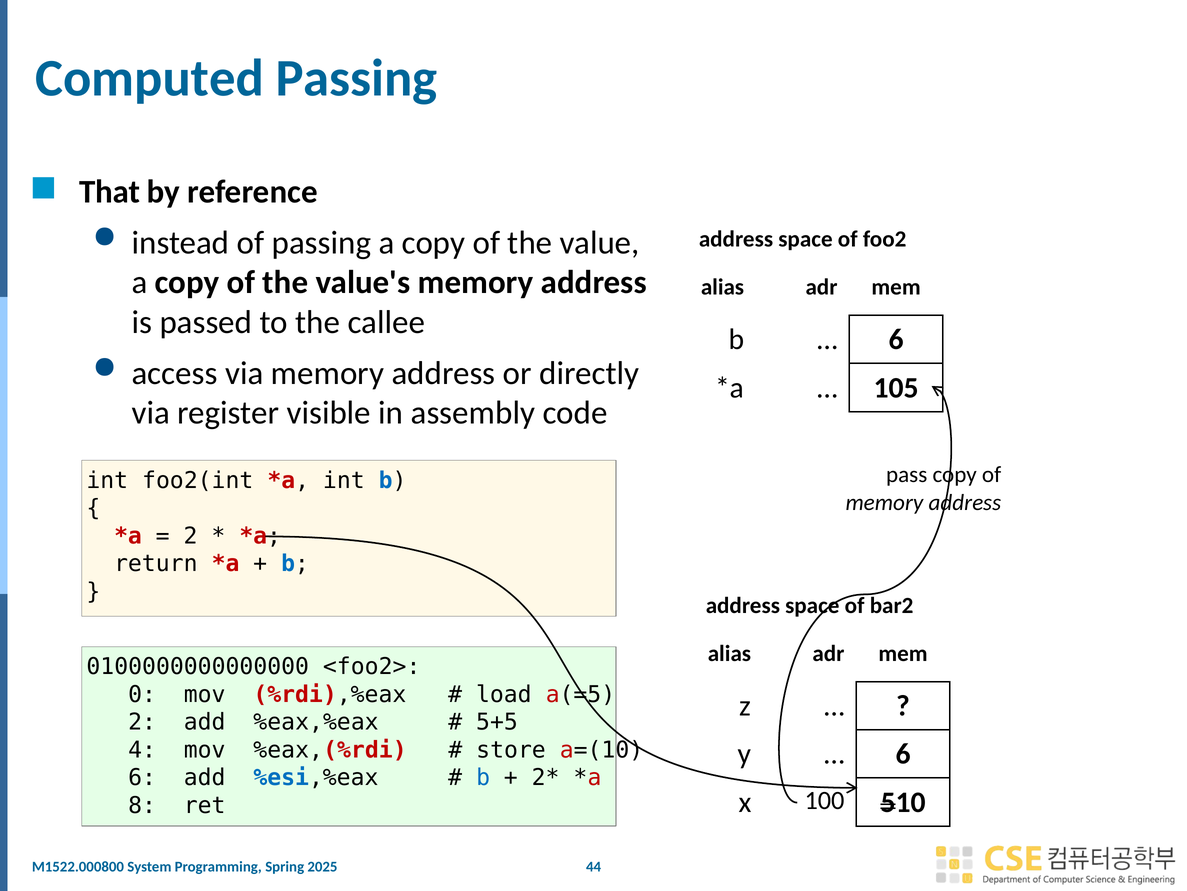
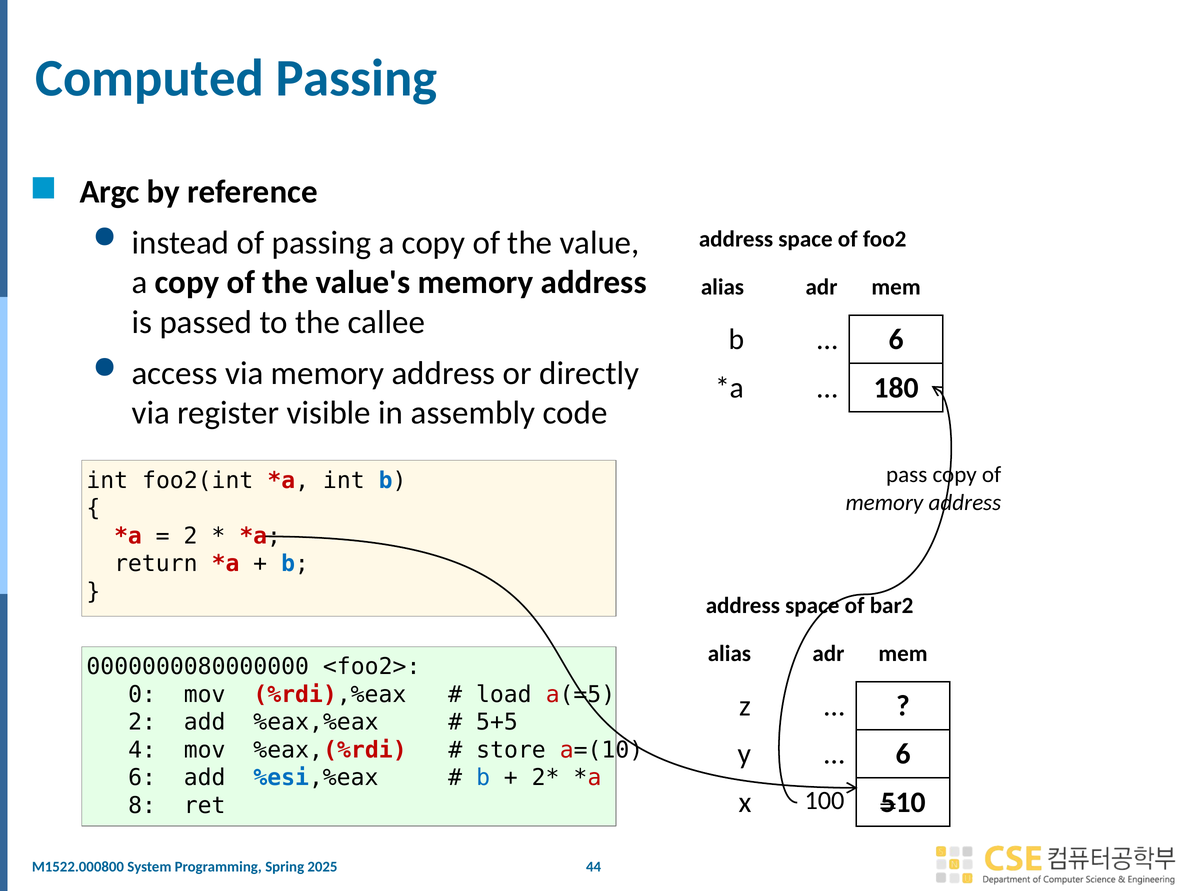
That: That -> Argc
105: 105 -> 180
0100000000000000: 0100000000000000 -> 0000000080000000
